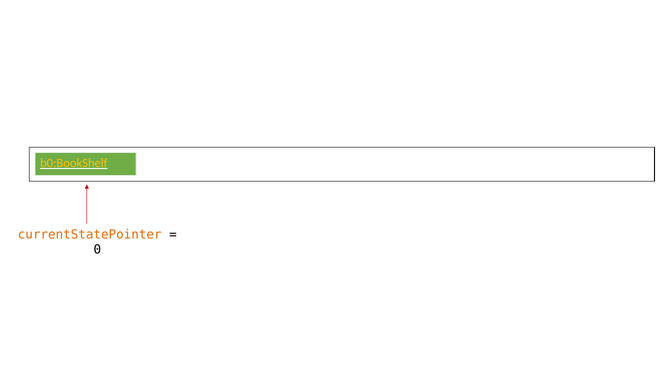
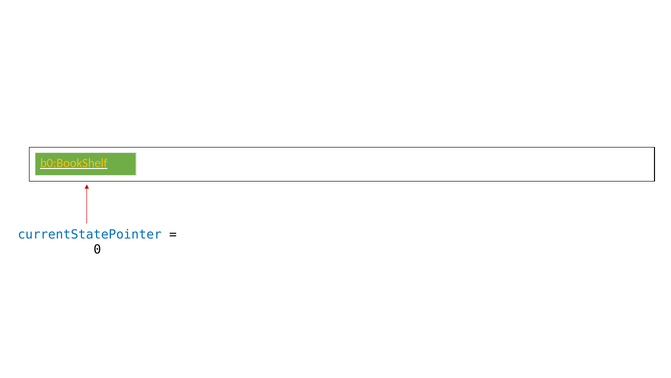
currentStatePointer colour: orange -> blue
